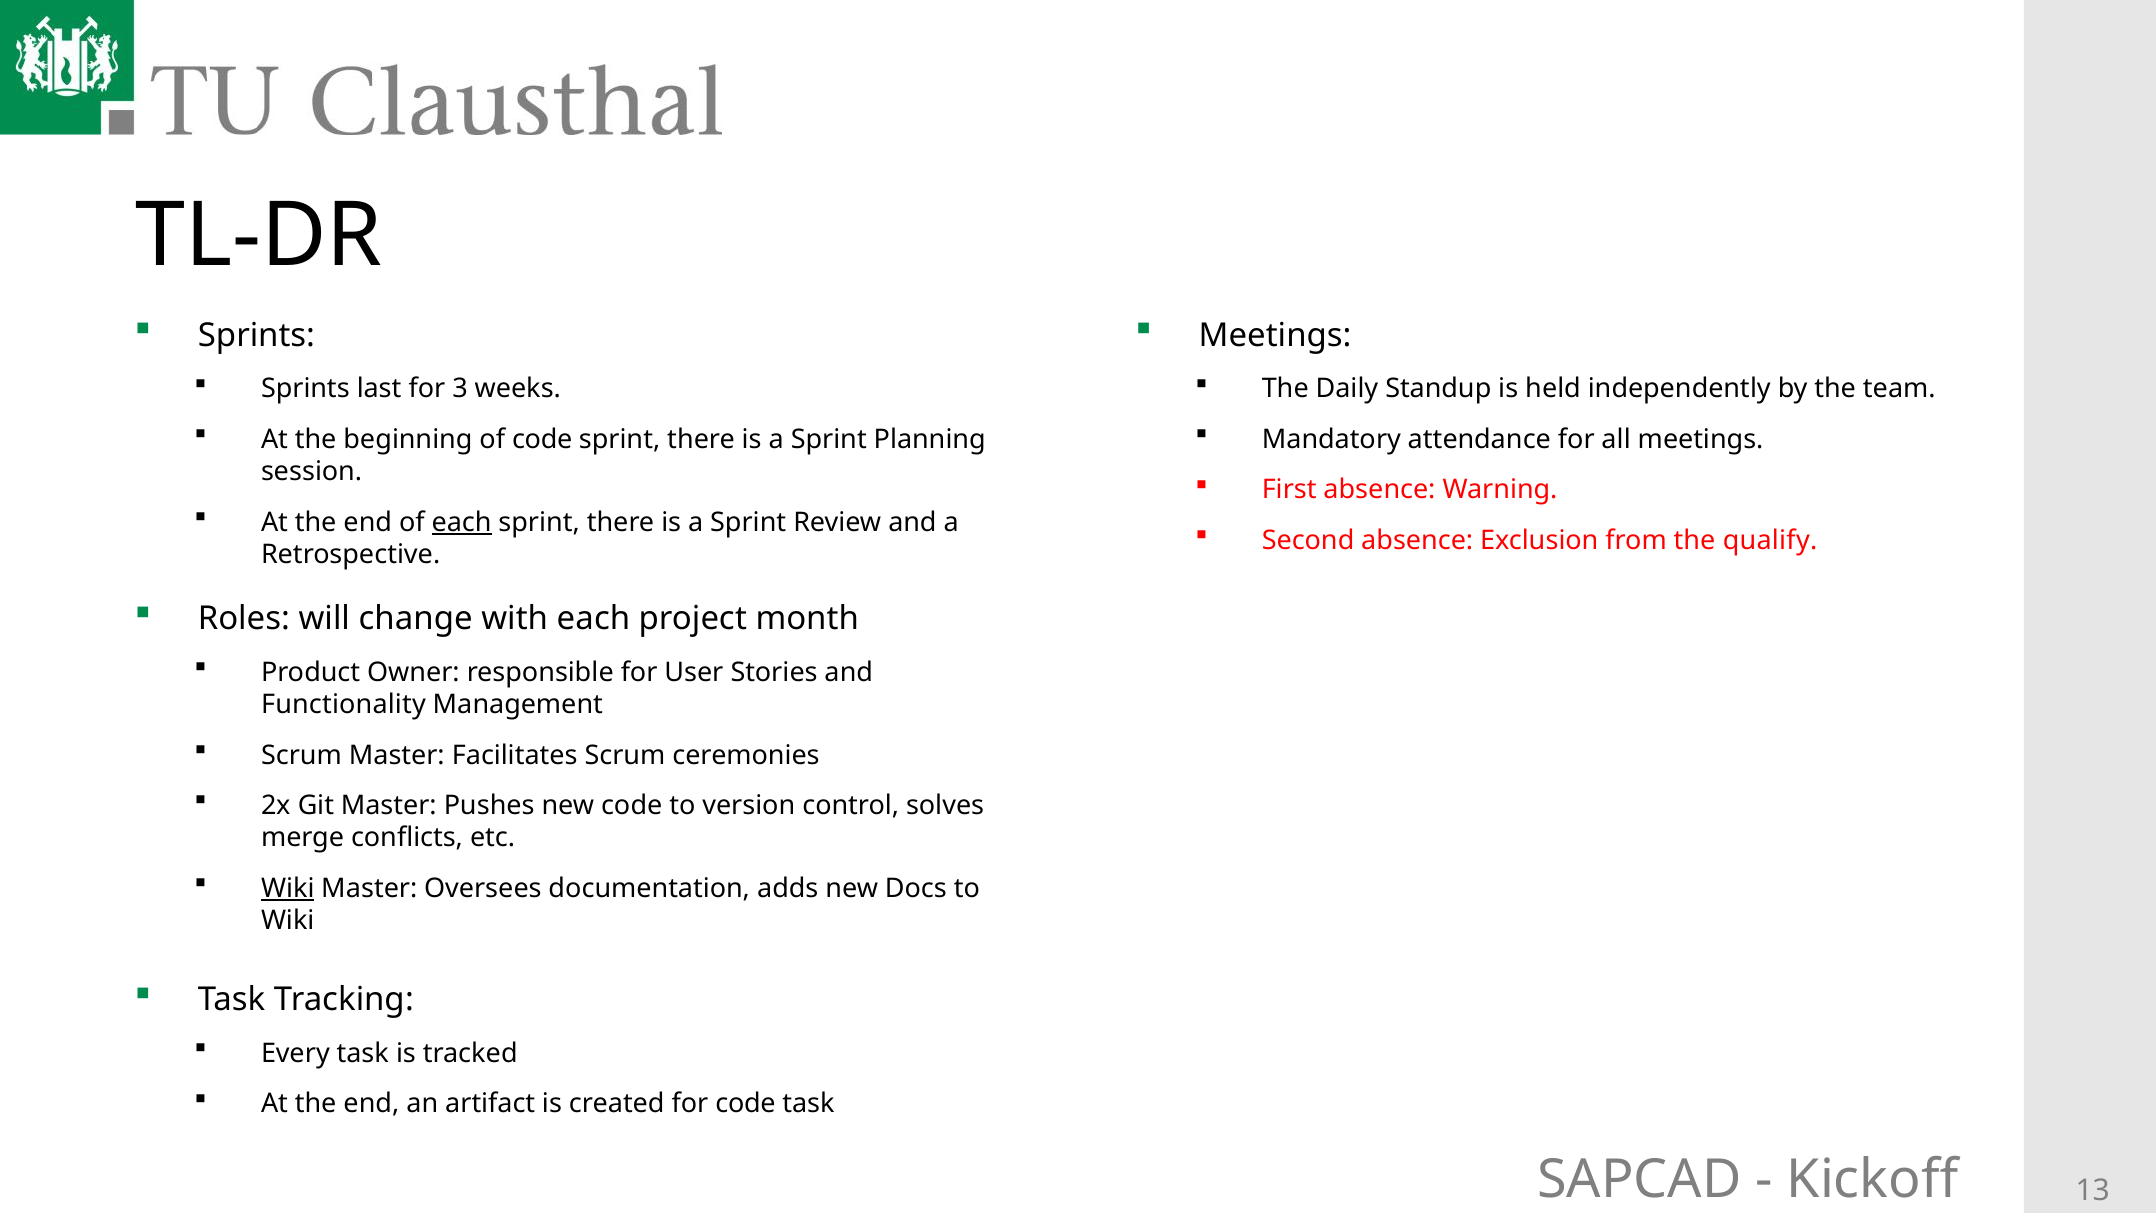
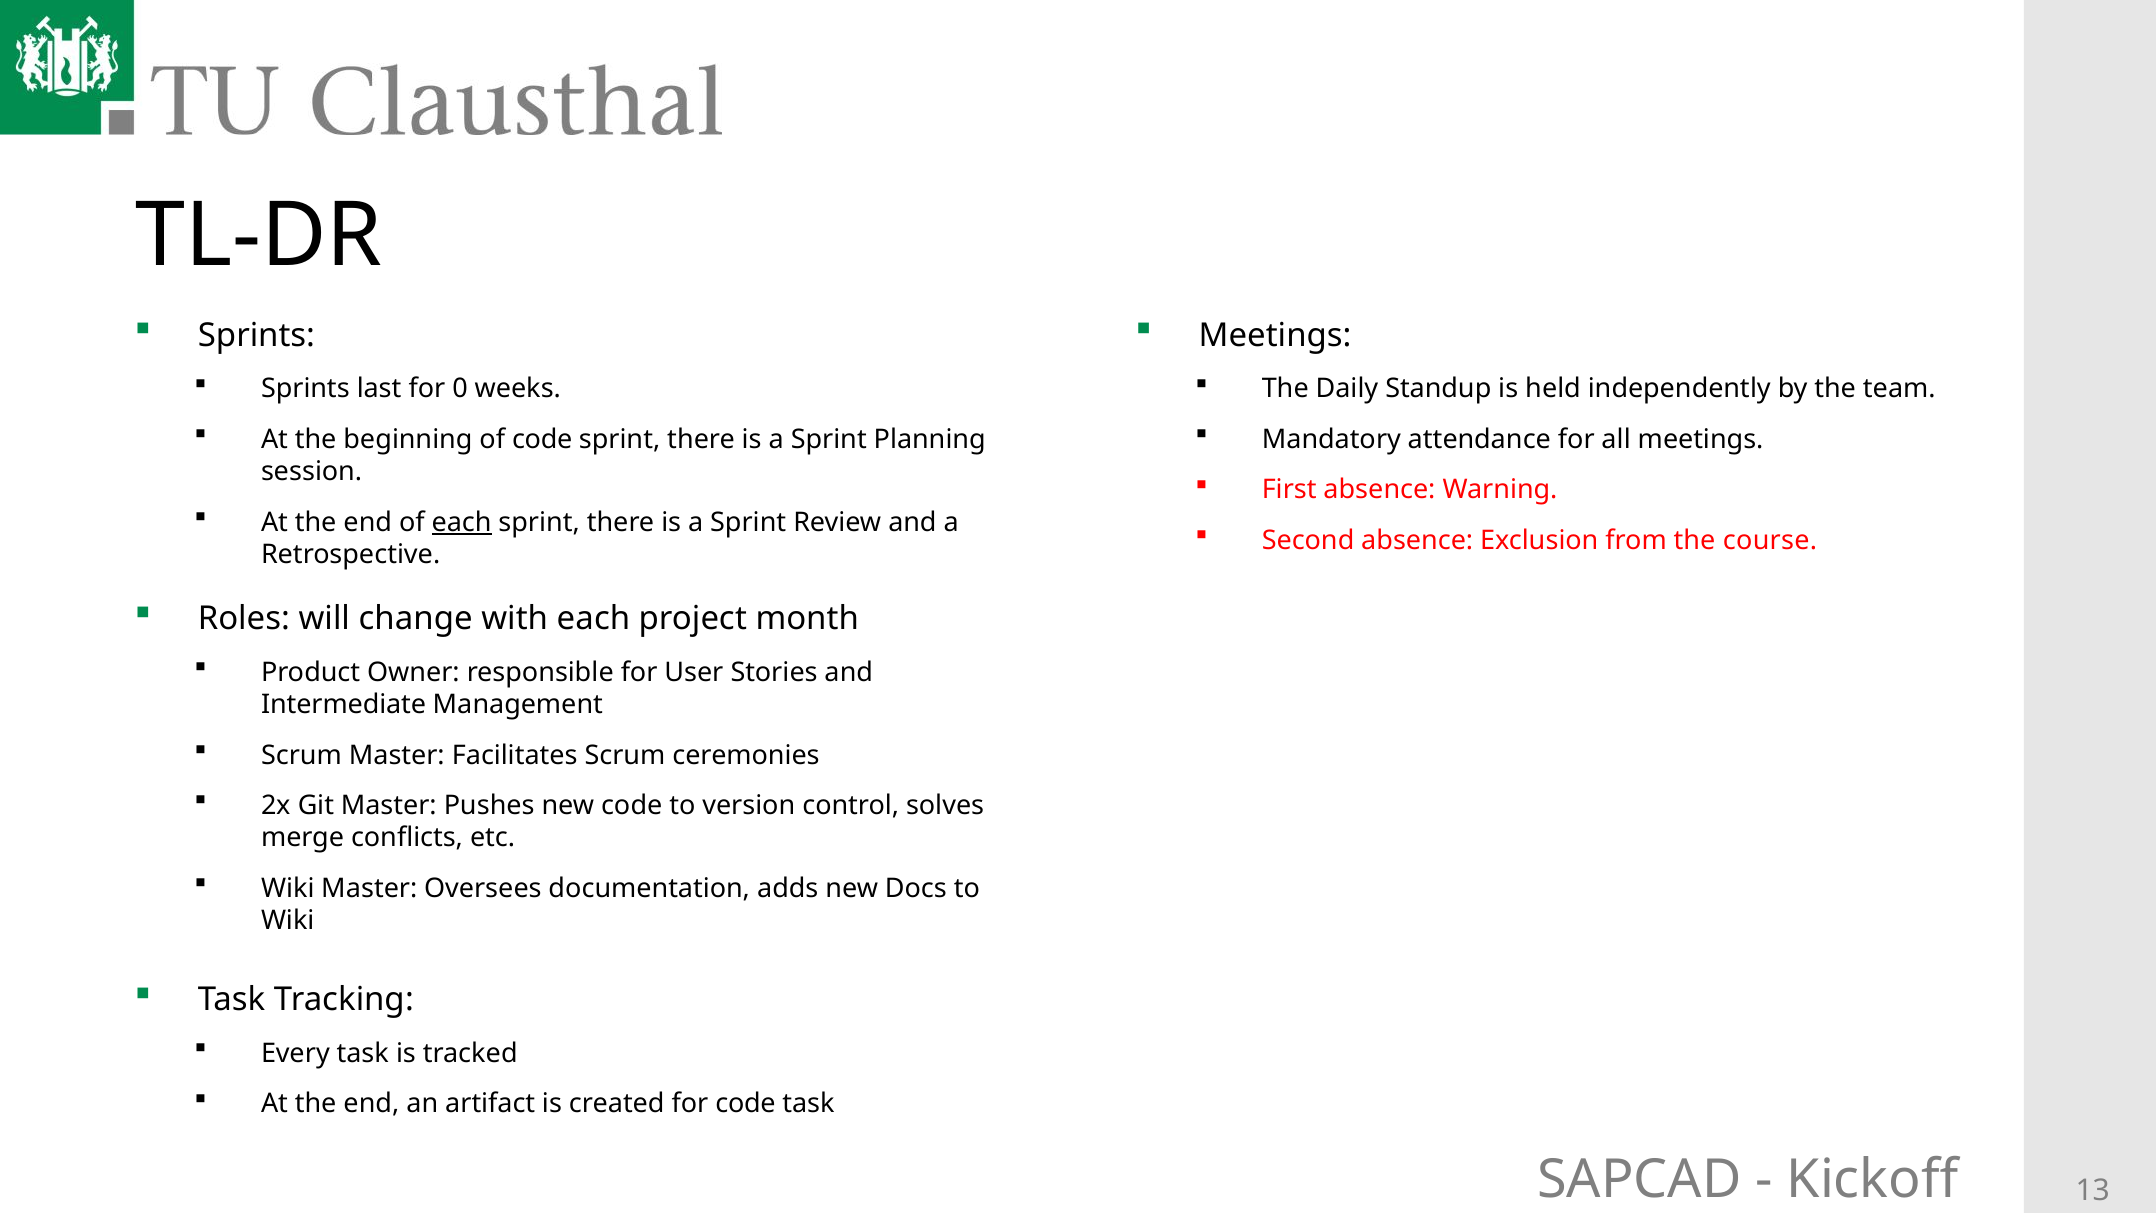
3: 3 -> 0
qualify: qualify -> course
Functionality: Functionality -> Intermediate
Wiki at (288, 888) underline: present -> none
